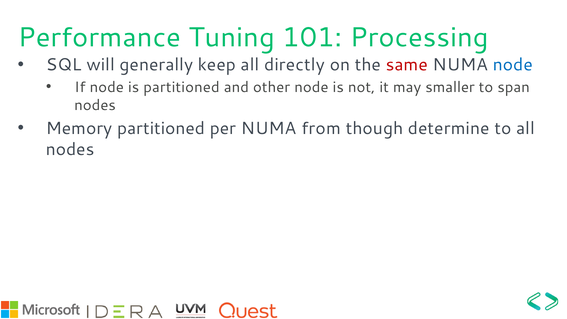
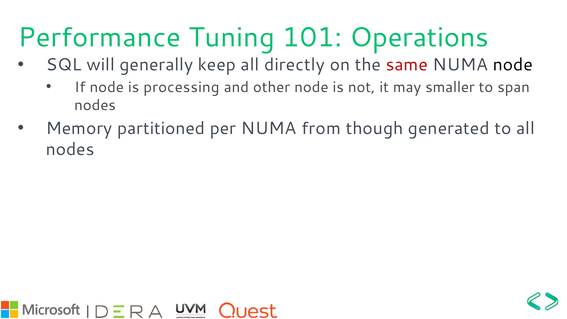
Processing: Processing -> Operations
node at (513, 65) colour: blue -> black
is partitioned: partitioned -> processing
determine: determine -> generated
